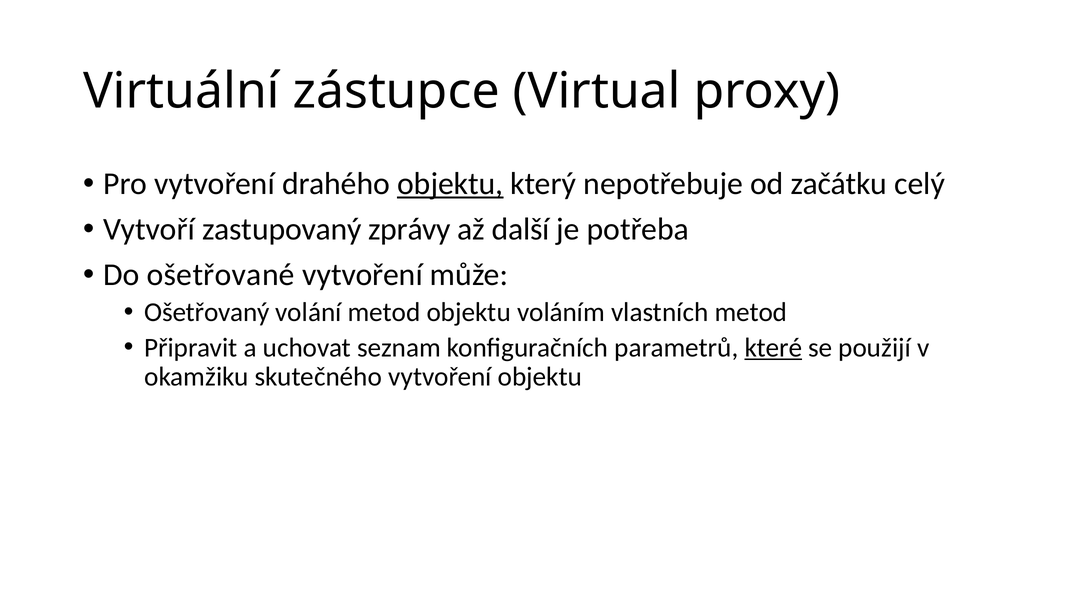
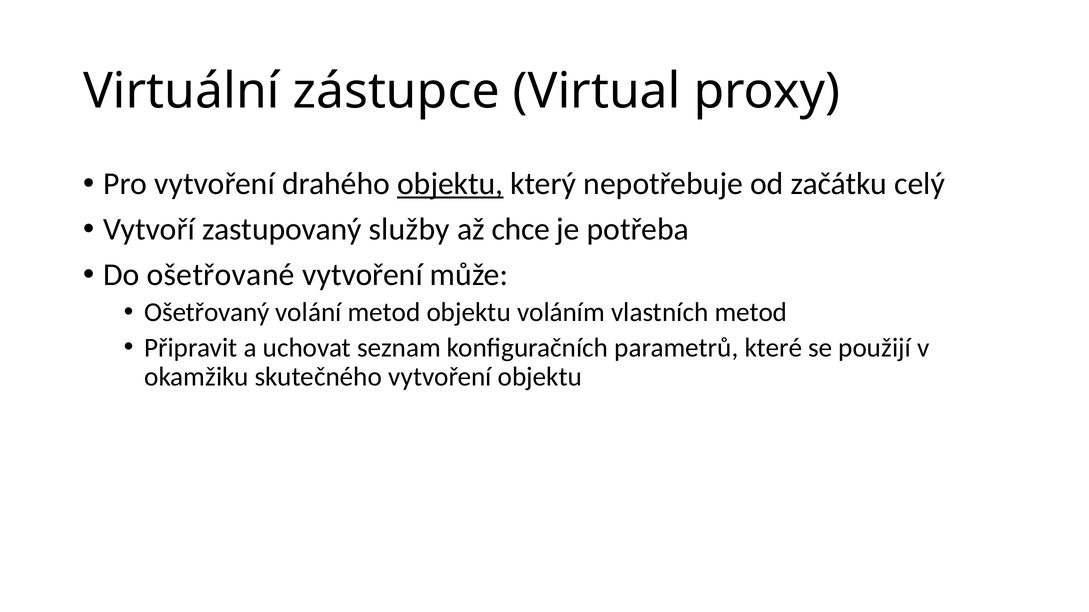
zprávy: zprávy -> služby
další: další -> chce
které underline: present -> none
